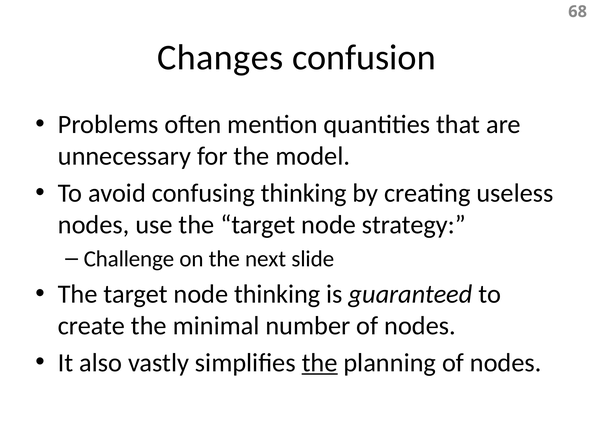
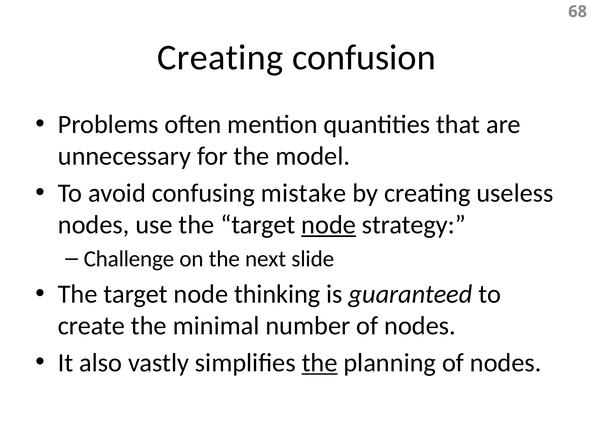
Changes at (220, 57): Changes -> Creating
confusing thinking: thinking -> mistake
node at (329, 225) underline: none -> present
